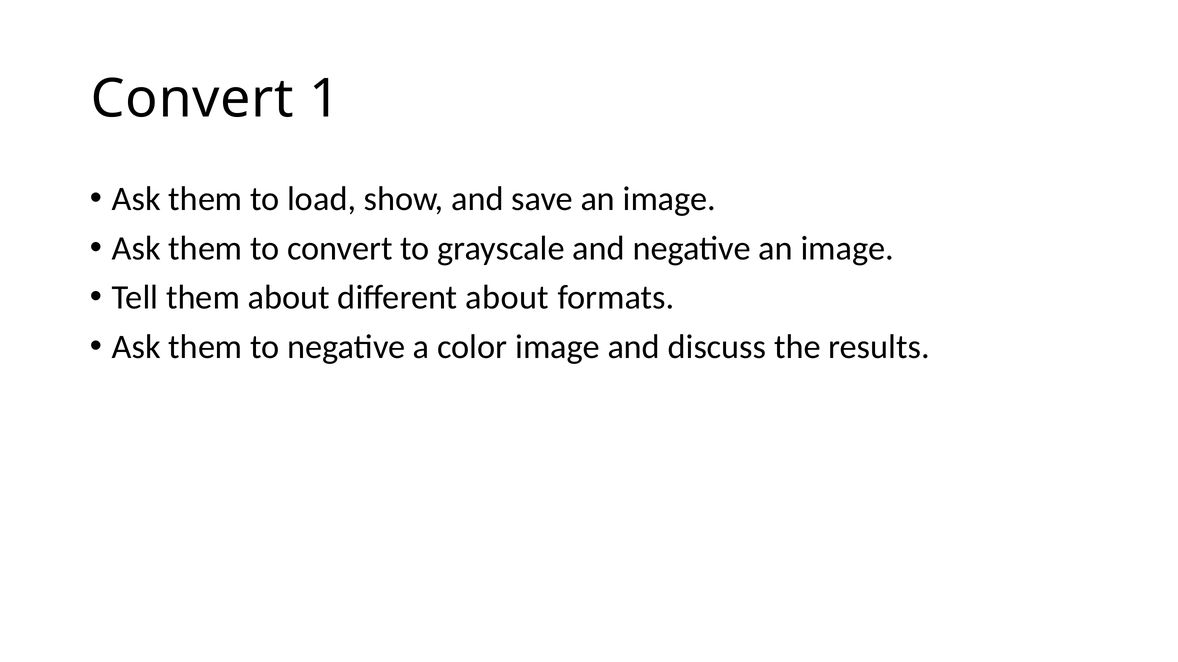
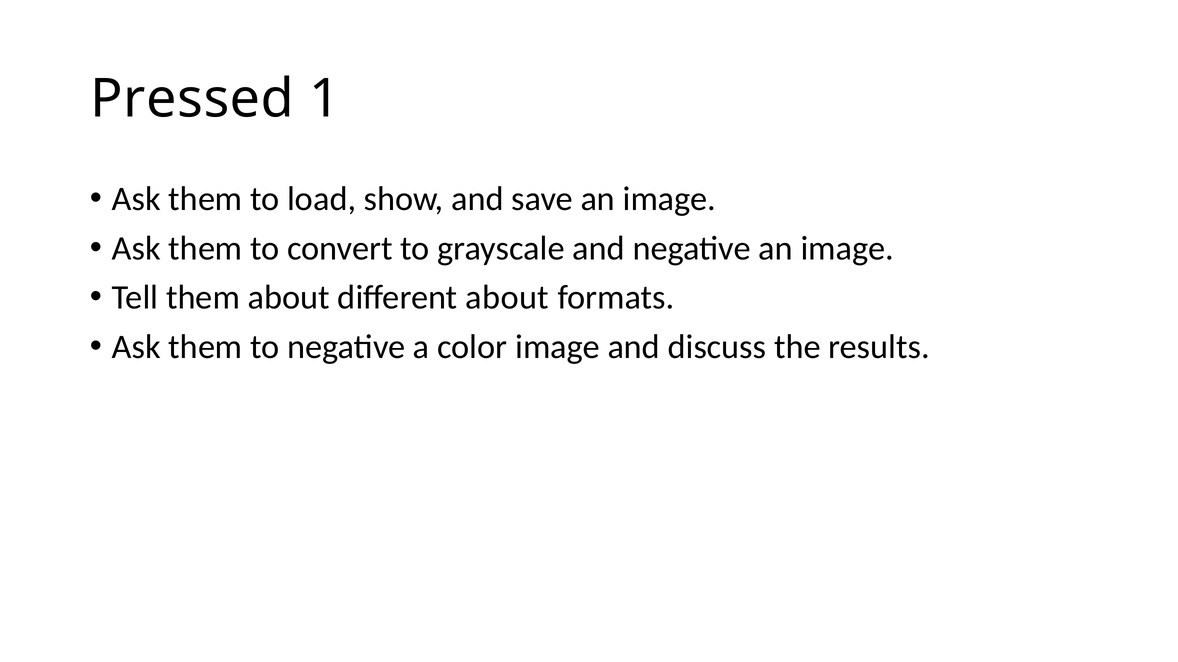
Convert at (192, 99): Convert -> Pressed
